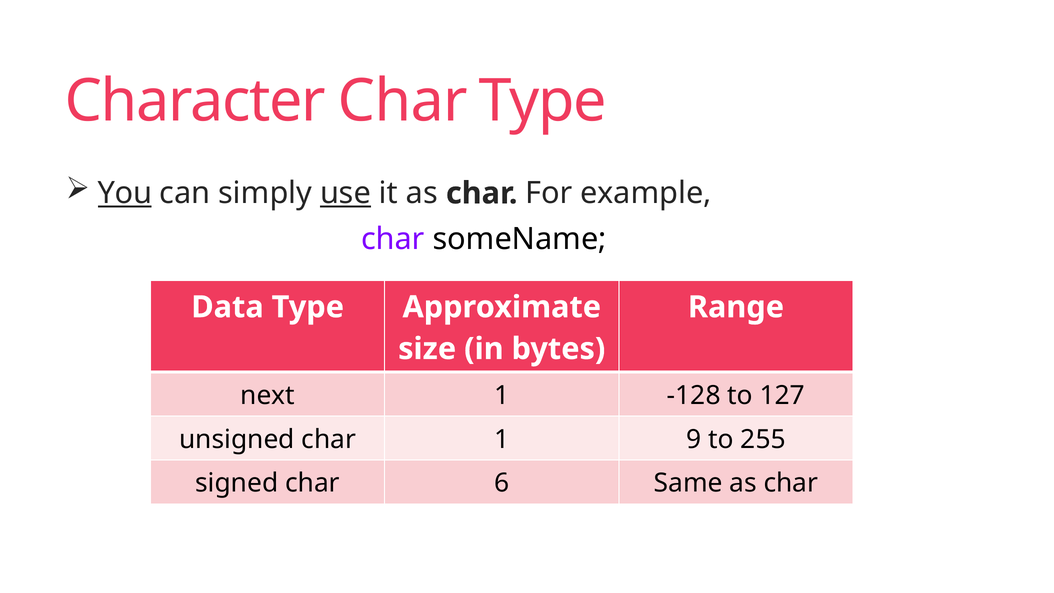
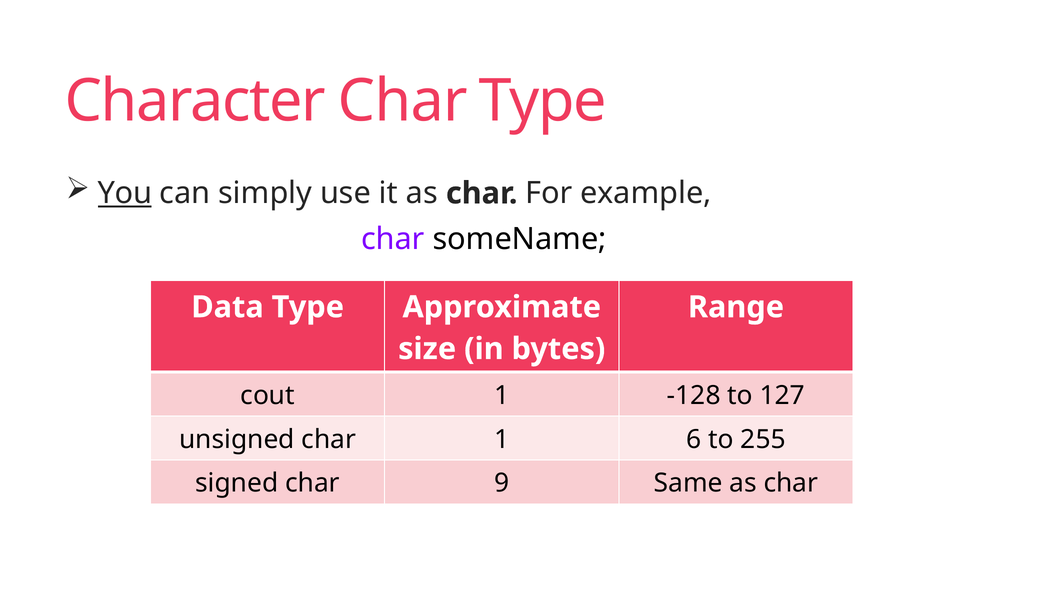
use underline: present -> none
next: next -> cout
9: 9 -> 6
6: 6 -> 9
